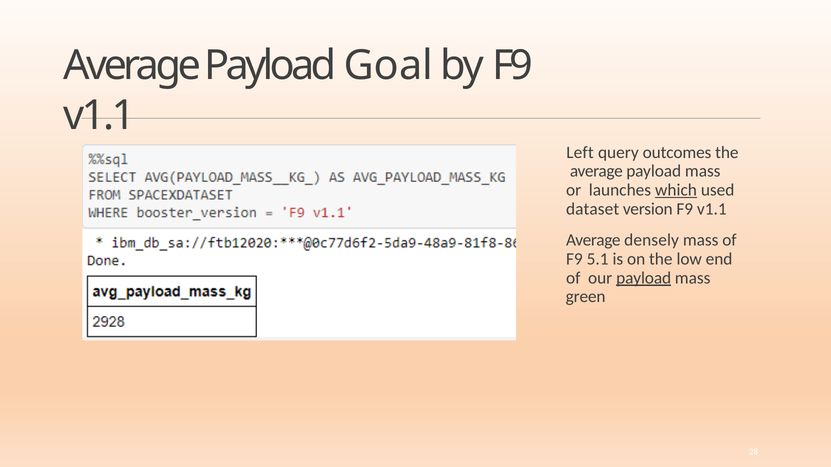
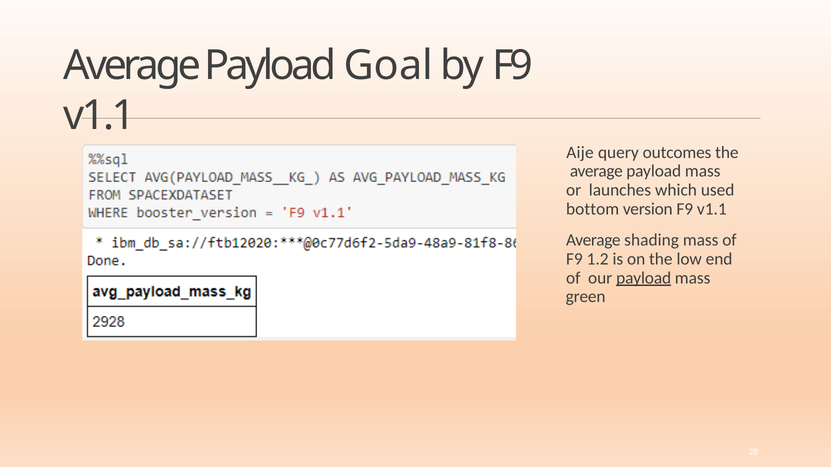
Left: Left -> Aije
which underline: present -> none
dataset: dataset -> bottom
densely: densely -> shading
5.1: 5.1 -> 1.2
